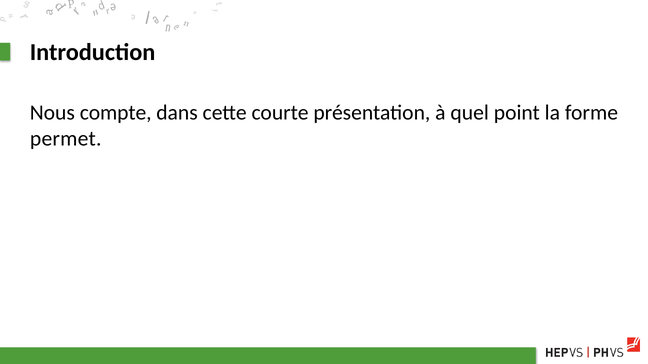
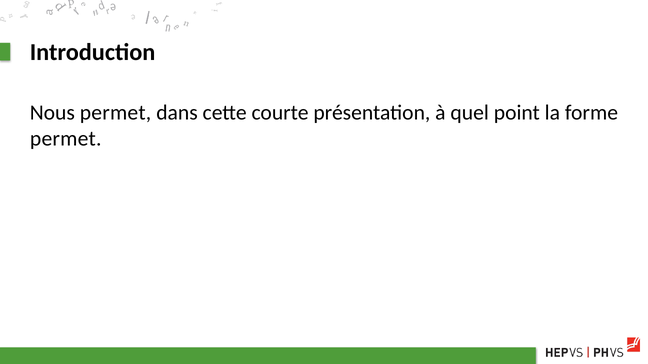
Nous compte: compte -> permet
